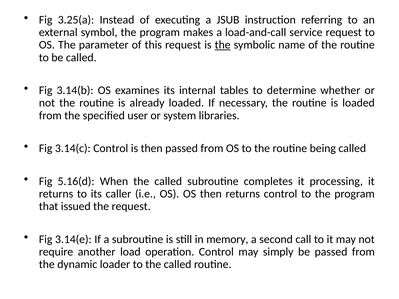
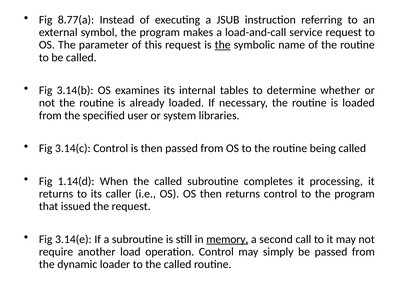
3.25(a: 3.25(a -> 8.77(a
5.16(d: 5.16(d -> 1.14(d
memory underline: none -> present
